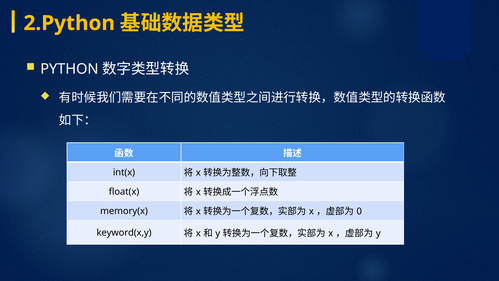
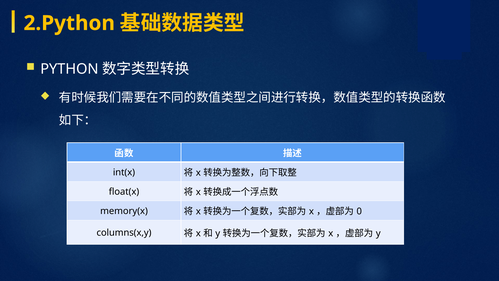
keyword(x,y: keyword(x,y -> columns(x,y
